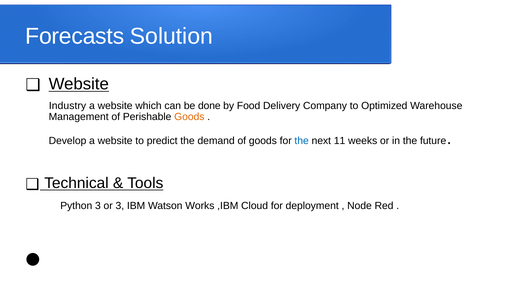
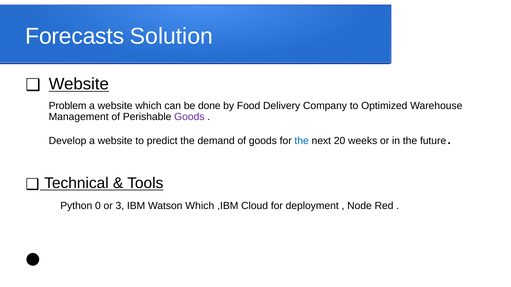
Industry: Industry -> Problem
Goods at (189, 117) colour: orange -> purple
11: 11 -> 20
Python 3: 3 -> 0
Watson Works: Works -> Which
